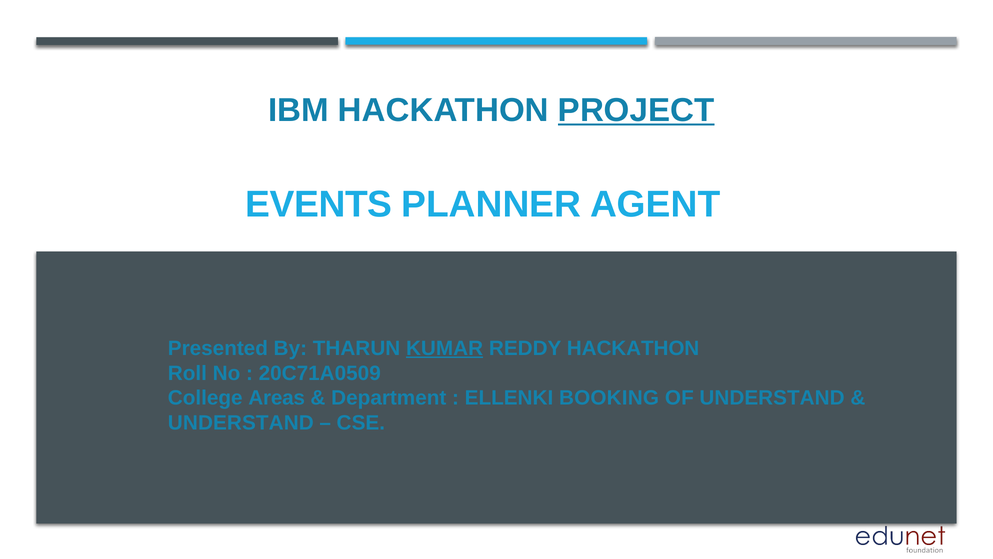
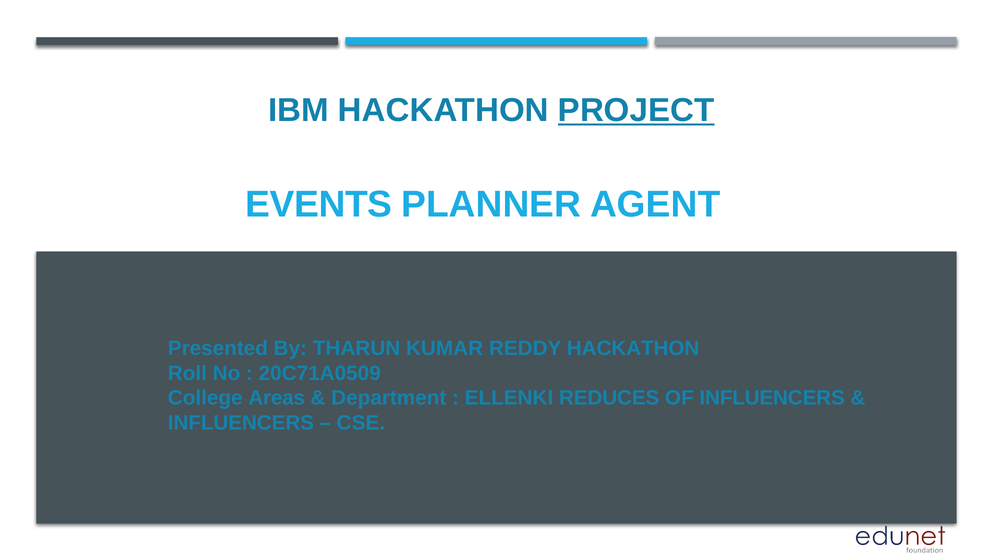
KUMAR underline: present -> none
BOOKING: BOOKING -> REDUCES
OF UNDERSTAND: UNDERSTAND -> INFLUENCERS
UNDERSTAND at (241, 423): UNDERSTAND -> INFLUENCERS
